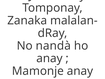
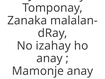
nandà: nandà -> izahay
